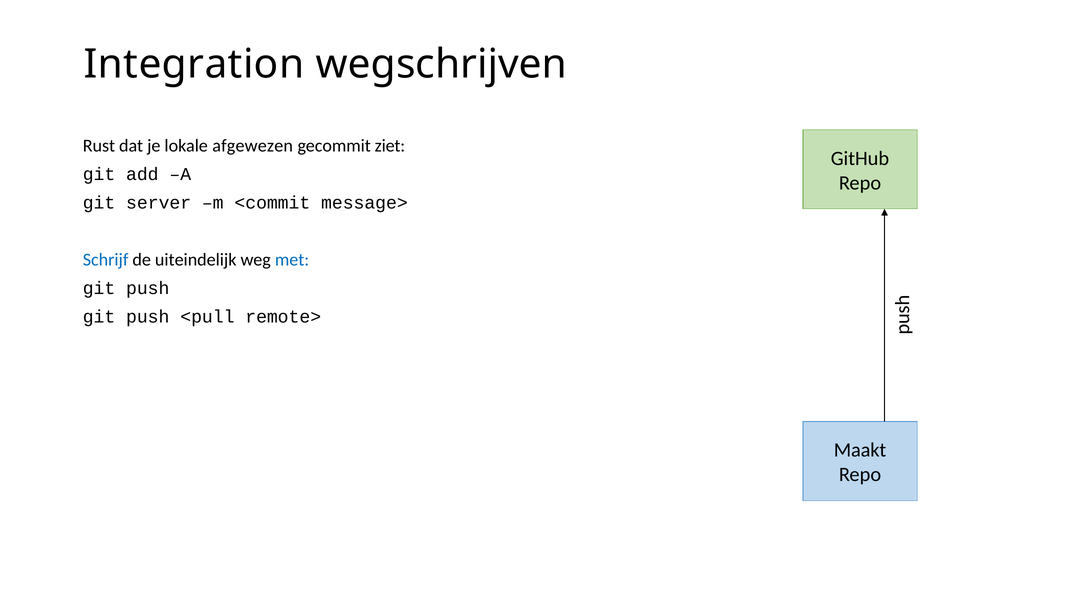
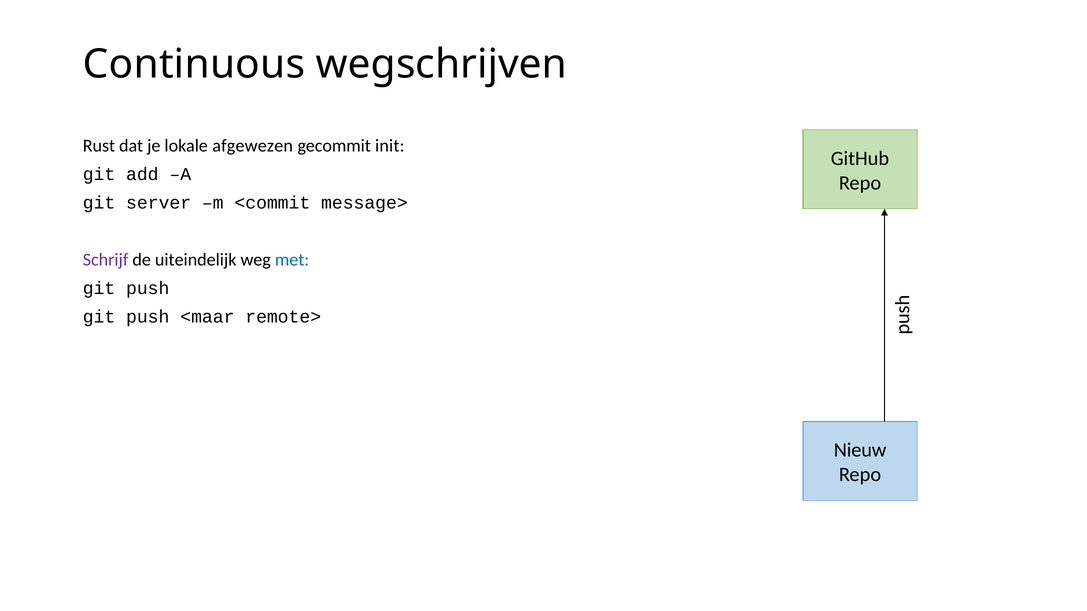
Integration: Integration -> Continuous
ziet: ziet -> init
Schrijf colour: blue -> purple
<pull: <pull -> <maar
Maakt: Maakt -> Nieuw
